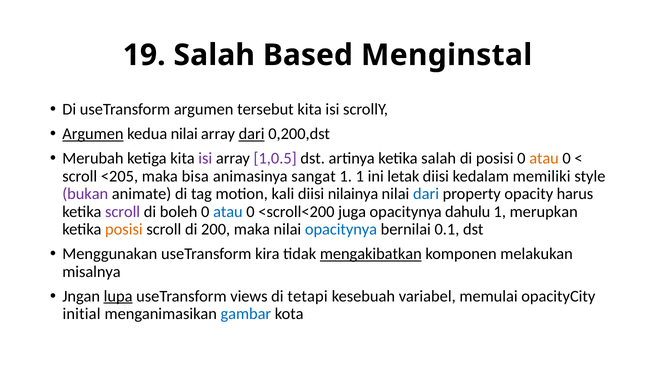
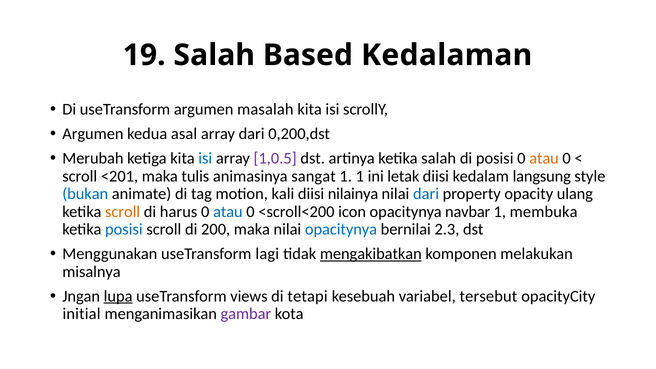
Menginstal: Menginstal -> Kedalaman
tersebut: tersebut -> masalah
Argumen at (93, 134) underline: present -> none
kedua nilai: nilai -> asal
dari at (252, 134) underline: present -> none
isi at (205, 159) colour: purple -> blue
<205: <205 -> <201
bisa: bisa -> tulis
memiliki: memiliki -> langsung
bukan colour: purple -> blue
harus: harus -> ulang
scroll at (123, 212) colour: purple -> orange
boleh: boleh -> harus
juga: juga -> icon
dahulu: dahulu -> navbar
merupkan: merupkan -> membuka
posisi at (124, 229) colour: orange -> blue
0.1: 0.1 -> 2.3
kira: kira -> lagi
memulai: memulai -> tersebut
gambar colour: blue -> purple
